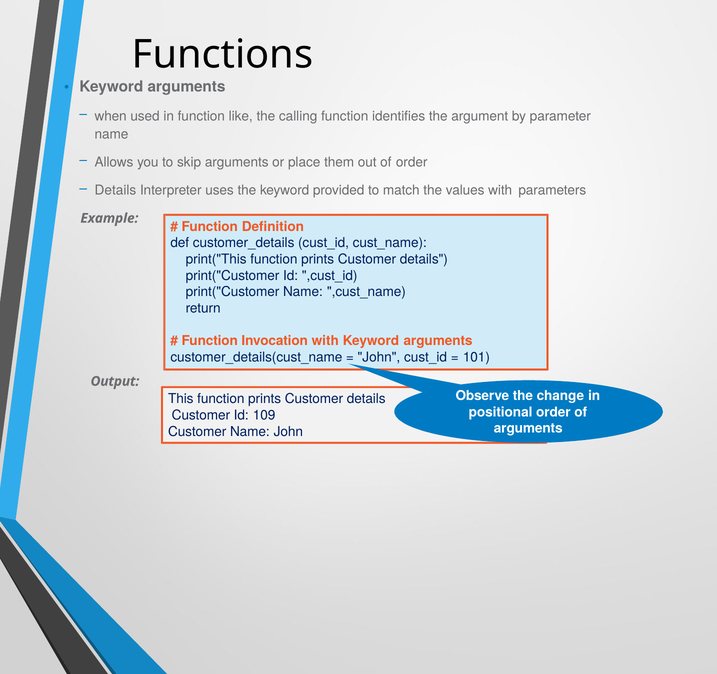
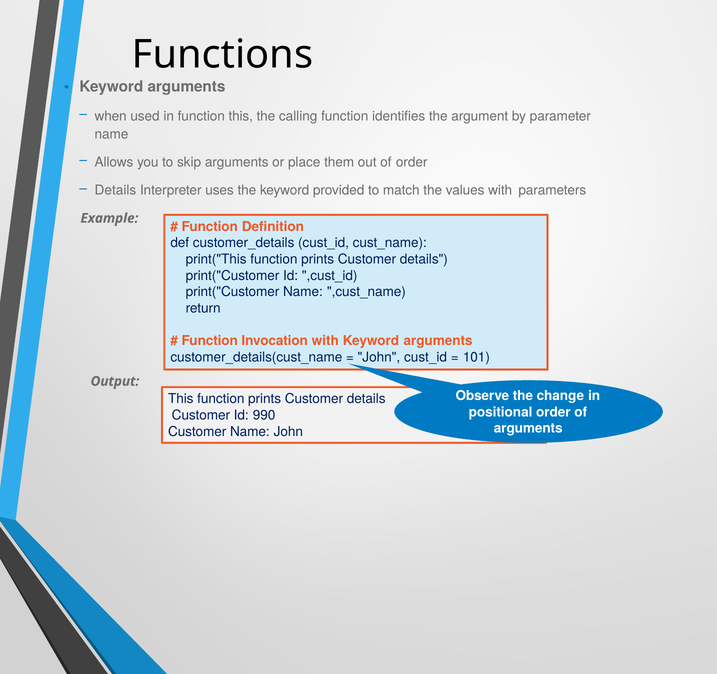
function like: like -> this
109: 109 -> 990
